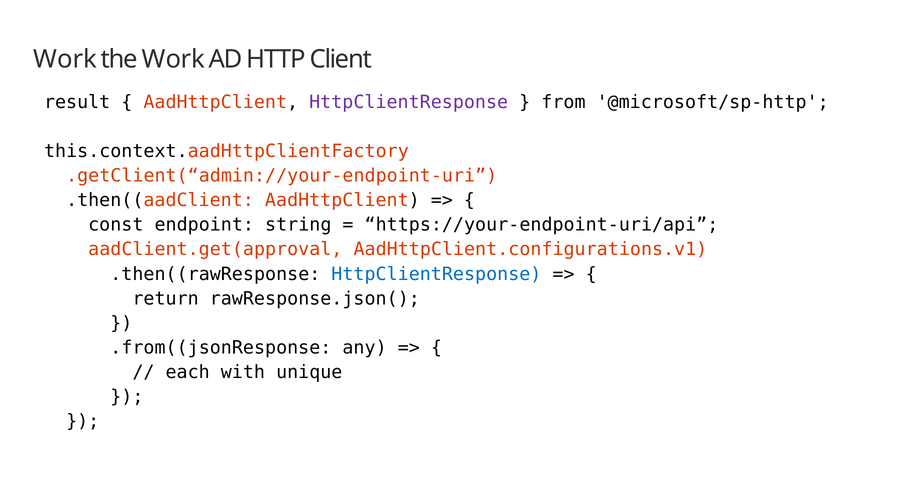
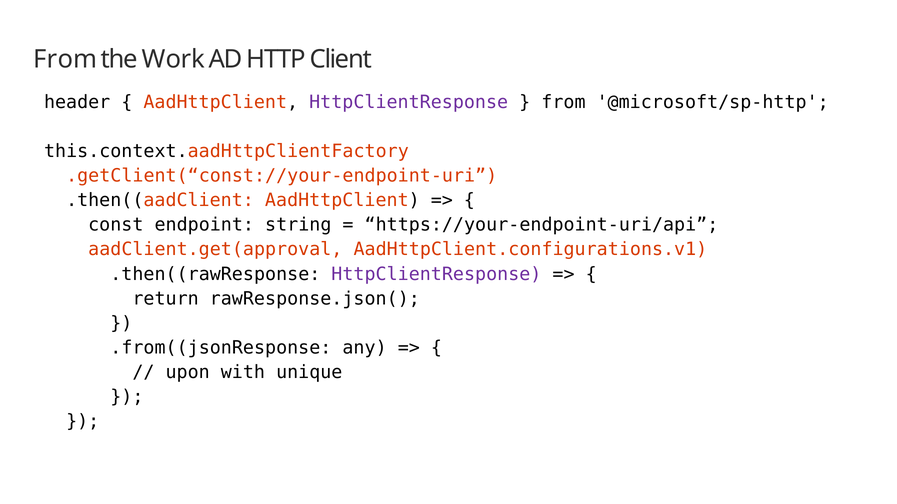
Work at (65, 59): Work -> From
result: result -> header
.getClient(“admin://your-endpoint-uri: .getClient(“admin://your-endpoint-uri -> .getClient(“const://your-endpoint-uri
HttpClientResponse at (436, 274) colour: blue -> purple
each: each -> upon
